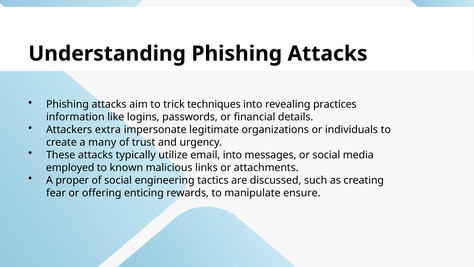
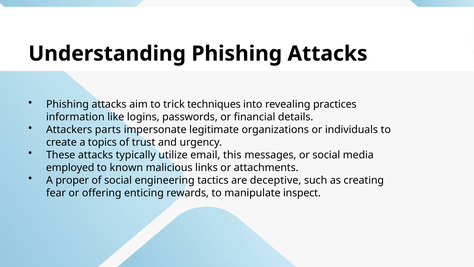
extra: extra -> parts
many: many -> topics
email into: into -> this
discussed: discussed -> deceptive
ensure: ensure -> inspect
